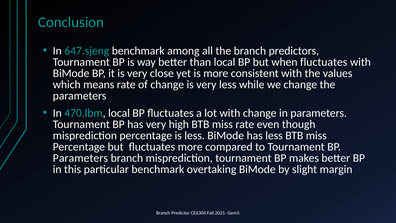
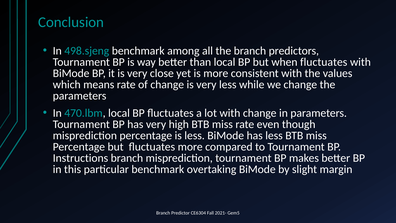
647.sjeng: 647.sjeng -> 498.sjeng
Parameters at (80, 158): Parameters -> Instructions
